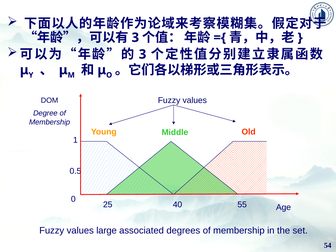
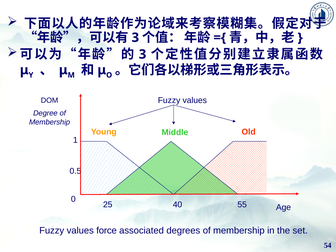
large: large -> force
